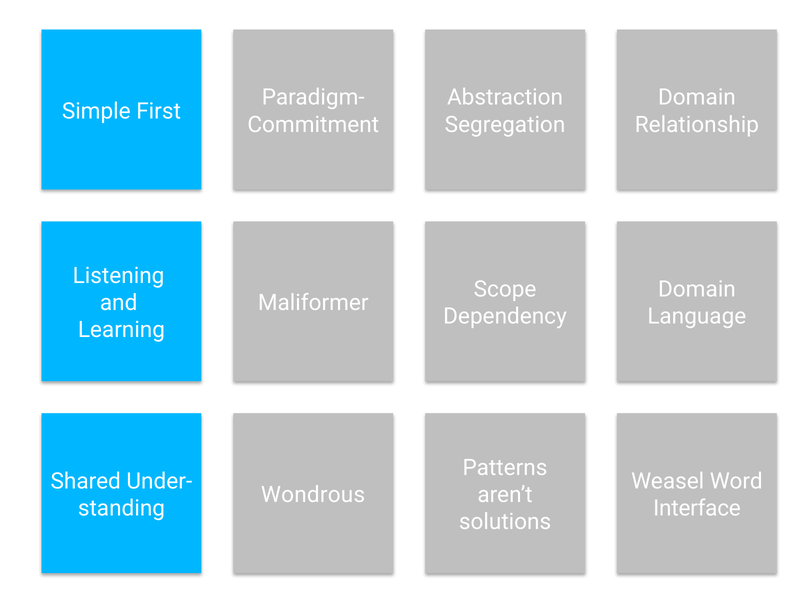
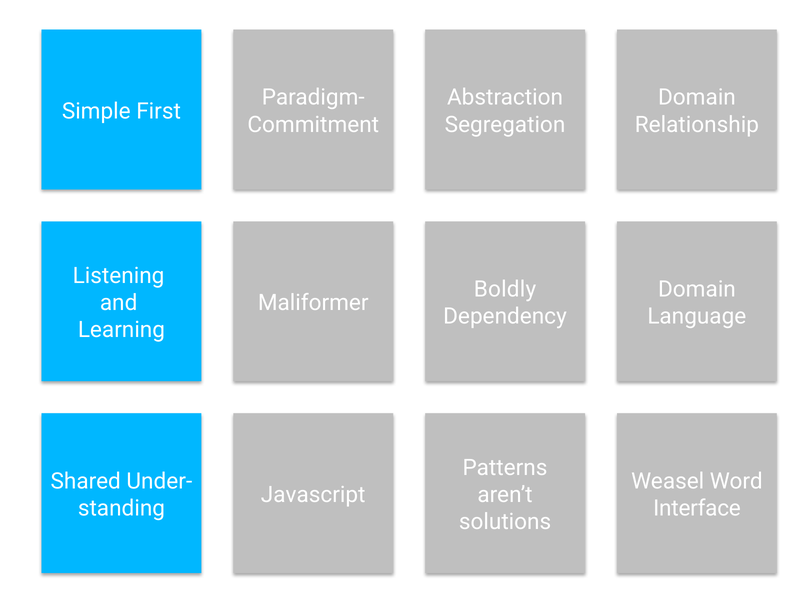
Scope: Scope -> Boldly
Wondrous: Wondrous -> Javascript
